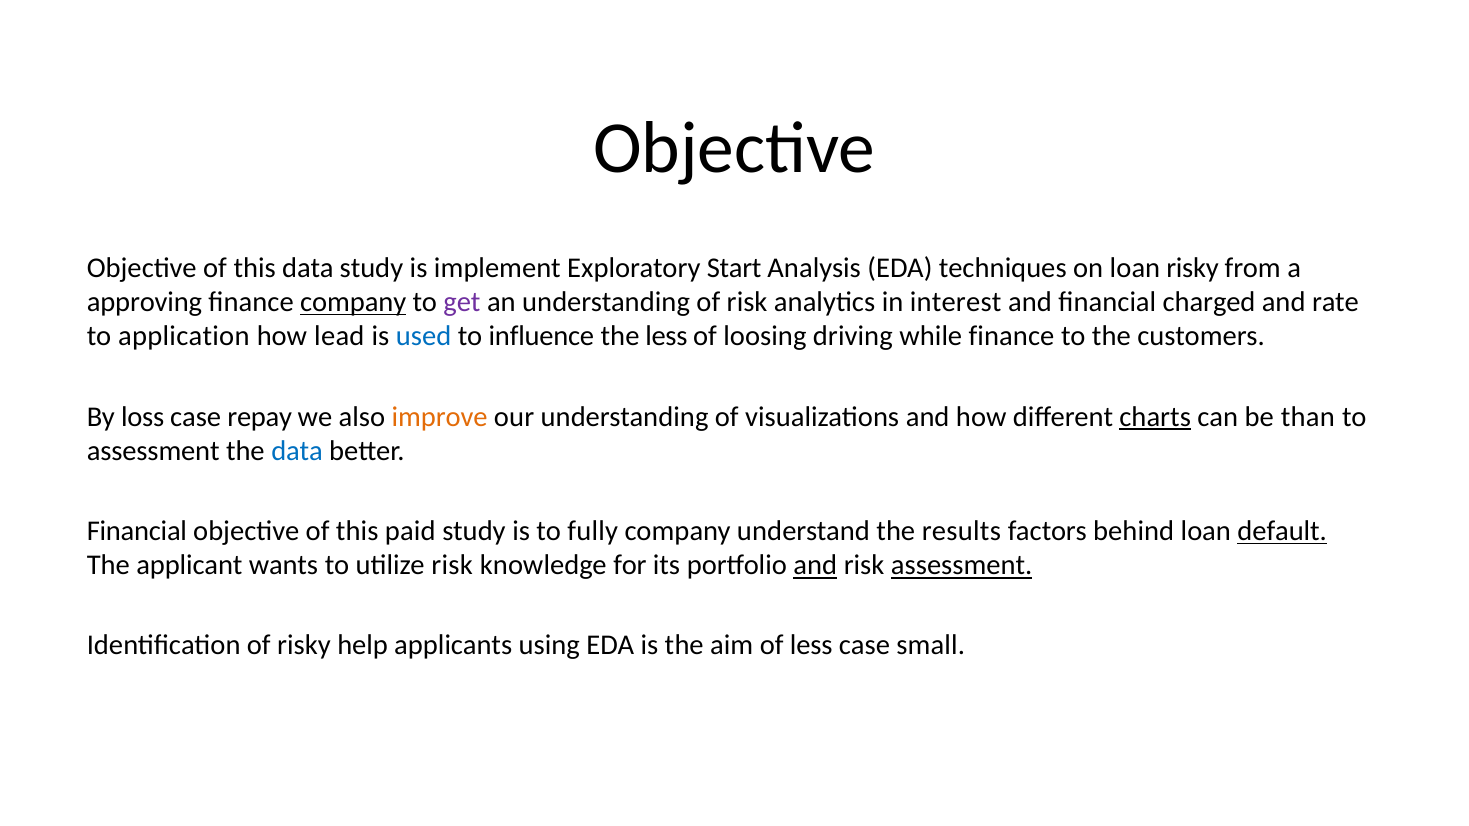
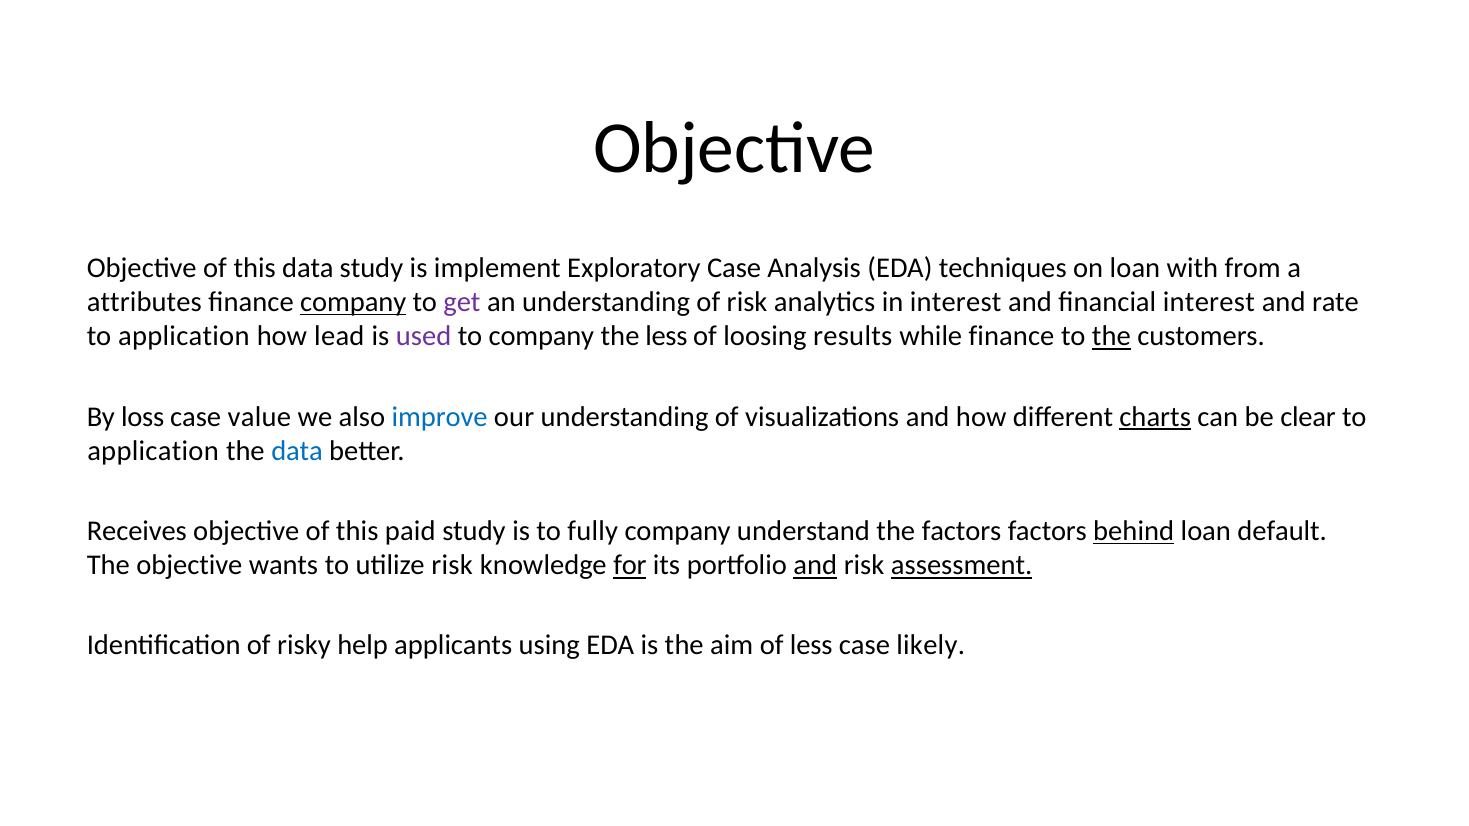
Exploratory Start: Start -> Case
loan risky: risky -> with
approving: approving -> attributes
financial charged: charged -> interest
used colour: blue -> purple
to influence: influence -> company
driving: driving -> results
the at (1111, 337) underline: none -> present
repay: repay -> value
improve colour: orange -> blue
than: than -> clear
assessment at (153, 451): assessment -> application
Financial at (137, 531): Financial -> Receives
the results: results -> factors
behind underline: none -> present
default underline: present -> none
The applicant: applicant -> objective
for underline: none -> present
small: small -> likely
